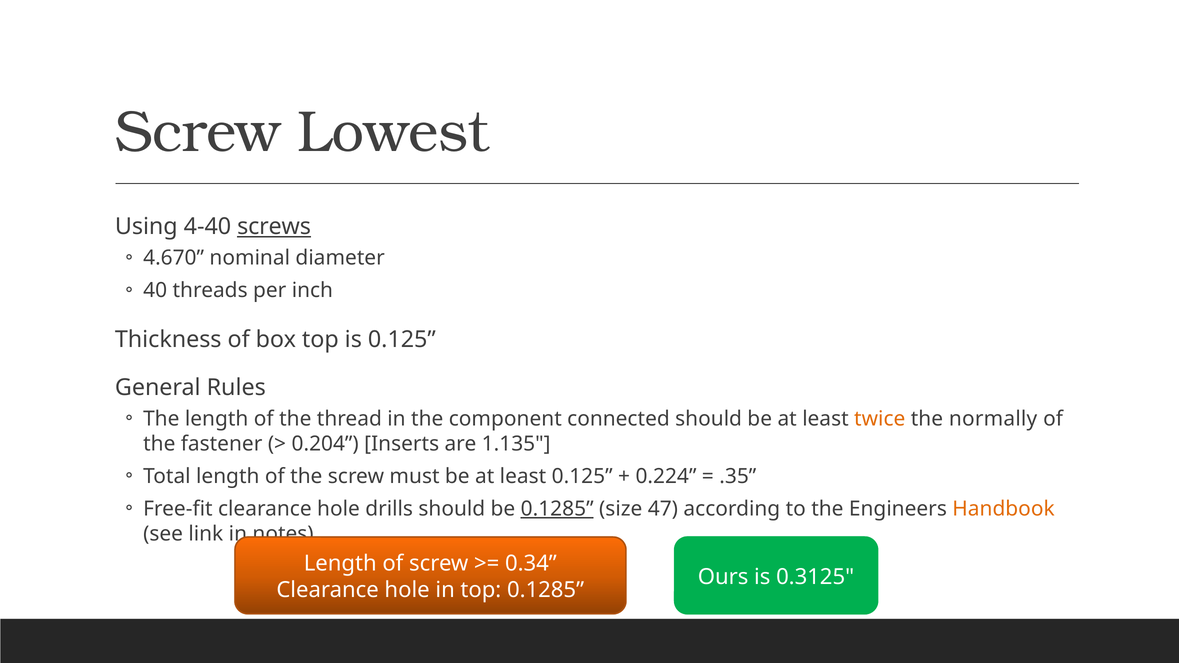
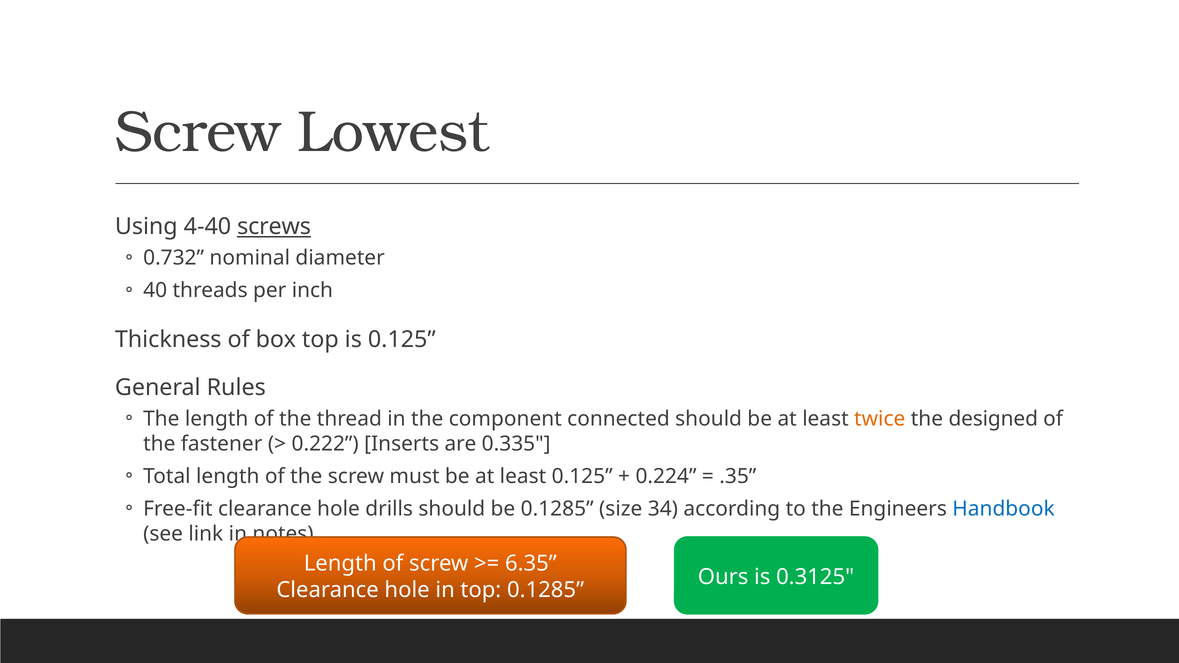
4.670: 4.670 -> 0.732
normally: normally -> designed
0.204: 0.204 -> 0.222
1.135: 1.135 -> 0.335
0.1285 at (557, 509) underline: present -> none
47: 47 -> 34
Handbook colour: orange -> blue
0.34: 0.34 -> 6.35
